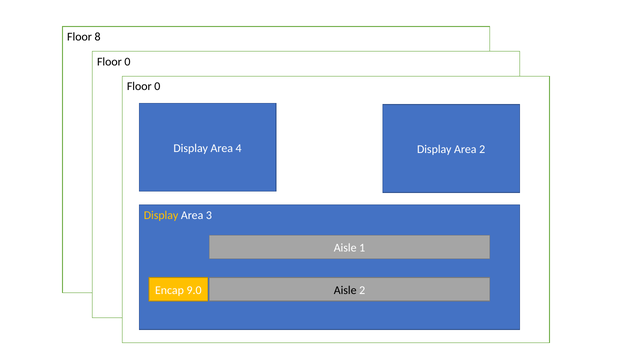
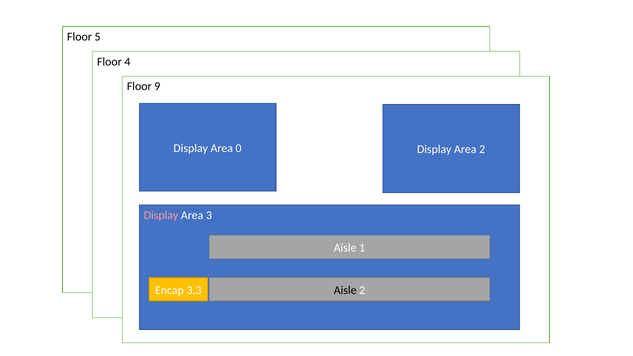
8: 8 -> 5
0 at (127, 62): 0 -> 4
0 at (157, 87): 0 -> 9
4: 4 -> 0
Display at (161, 215) colour: yellow -> pink
9.0: 9.0 -> 3.3
